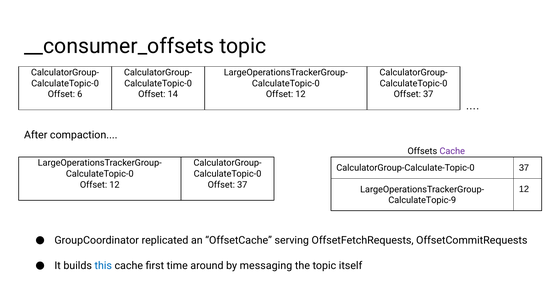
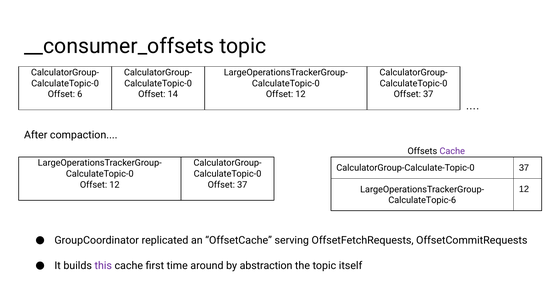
CalculateTopic-9: CalculateTopic-9 -> CalculateTopic-6
this colour: blue -> purple
messaging: messaging -> abstraction
